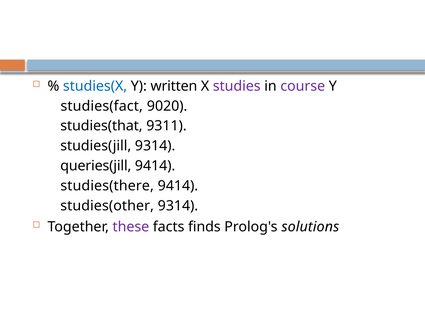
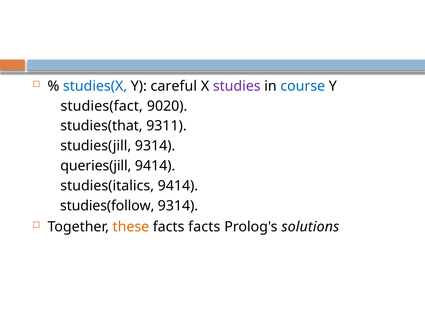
written: written -> careful
course colour: purple -> blue
studies(there: studies(there -> studies(italics
studies(other: studies(other -> studies(follow
these colour: purple -> orange
facts finds: finds -> facts
